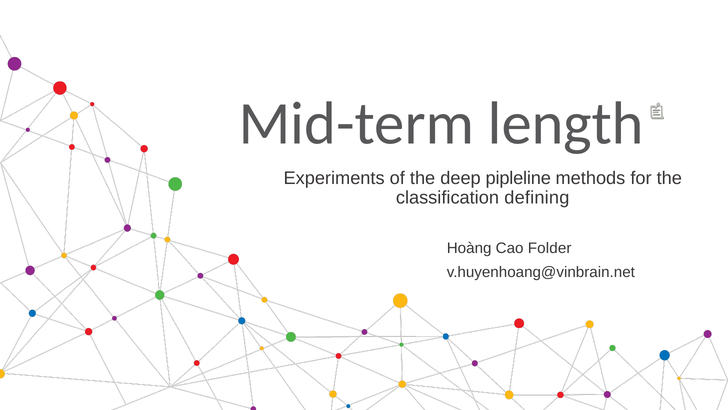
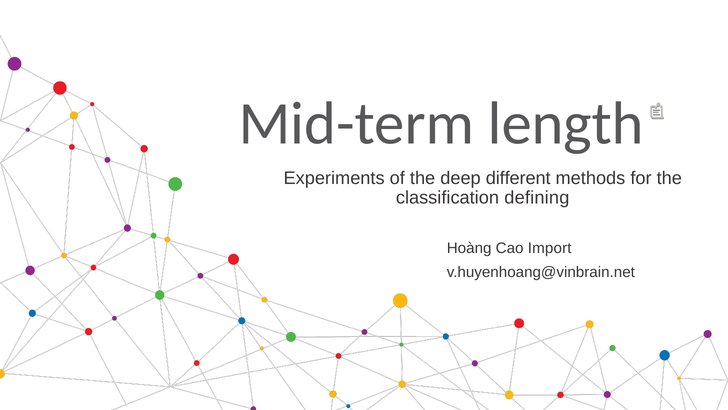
pipleline: pipleline -> different
Folder: Folder -> Import
